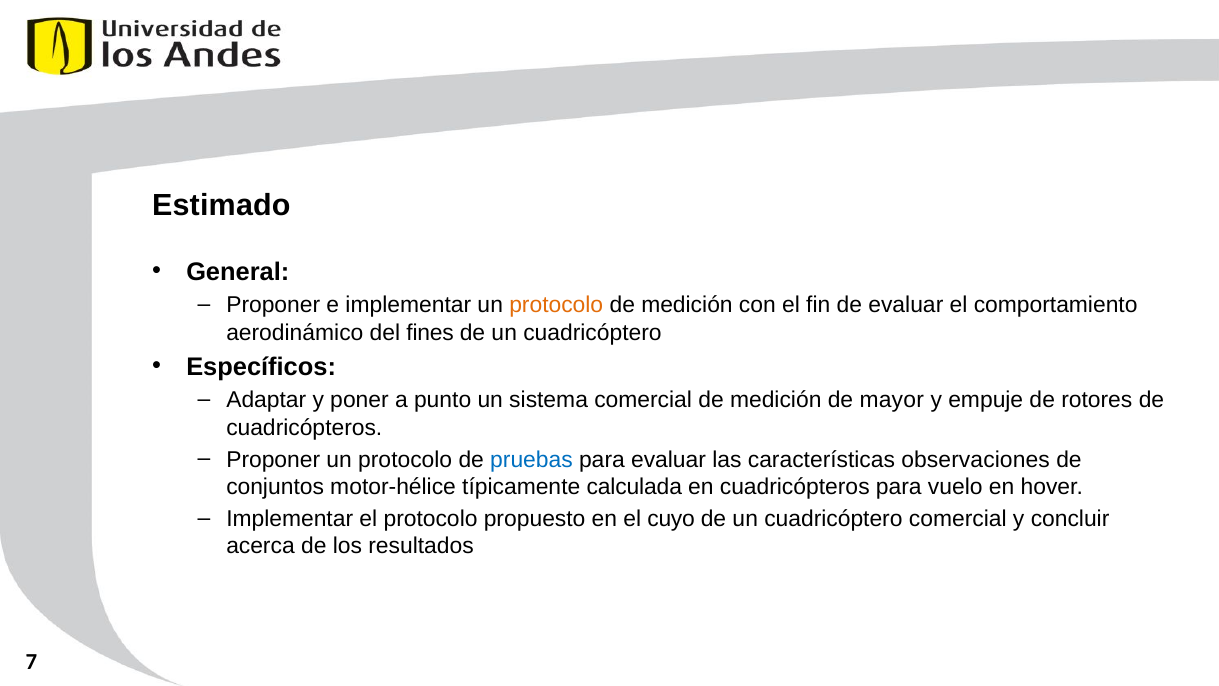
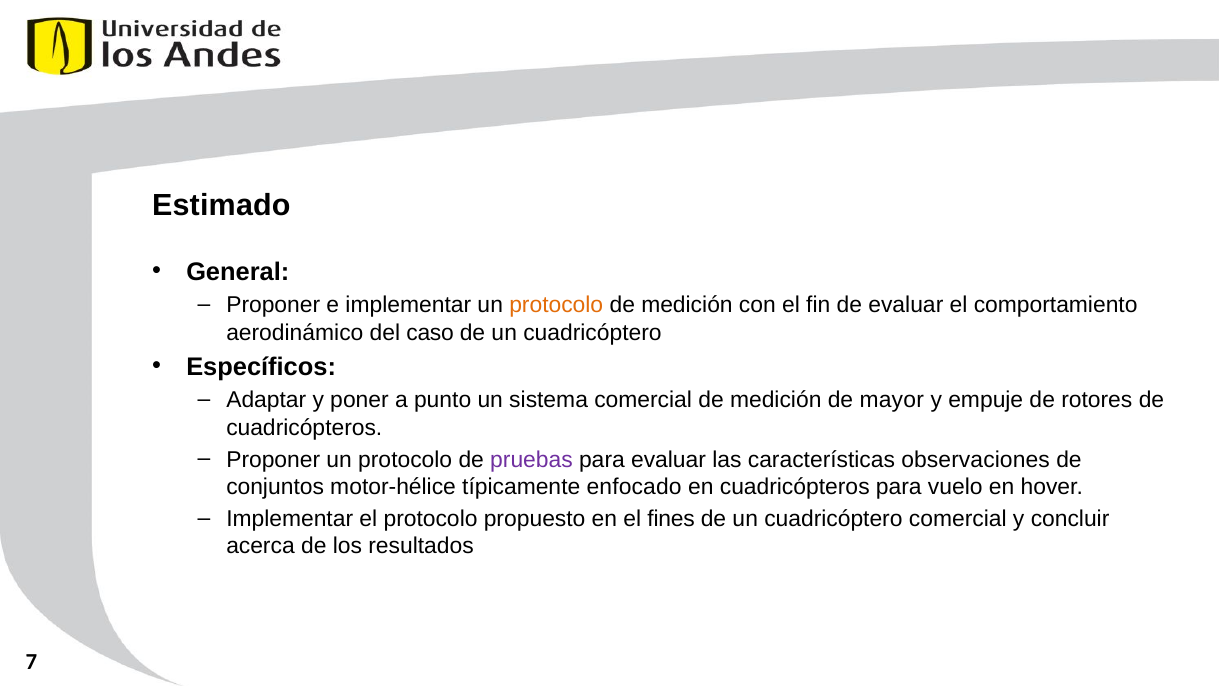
fines: fines -> caso
pruebas colour: blue -> purple
calculada: calculada -> enfocado
cuyo: cuyo -> fines
